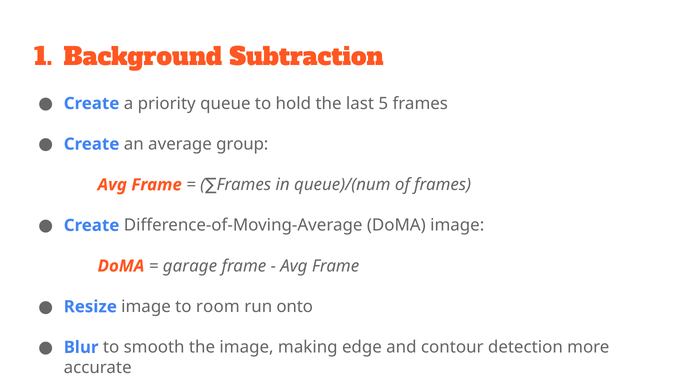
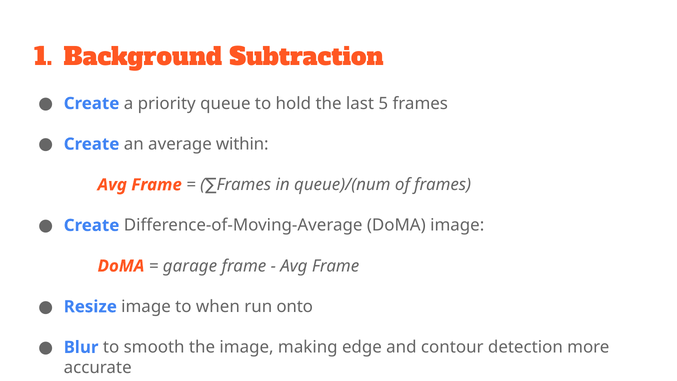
group: group -> within
room: room -> when
